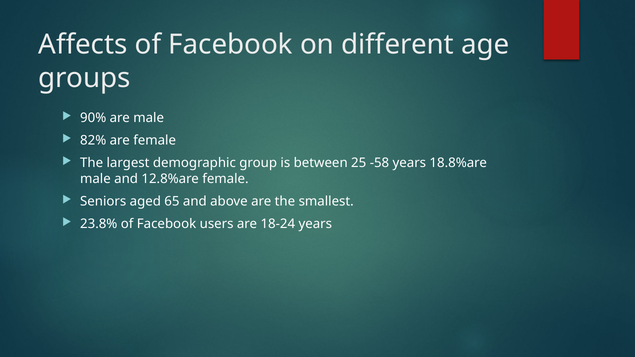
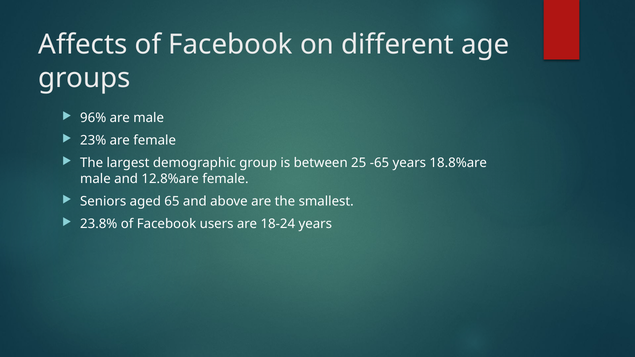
90%: 90% -> 96%
82%: 82% -> 23%
-58: -58 -> -65
